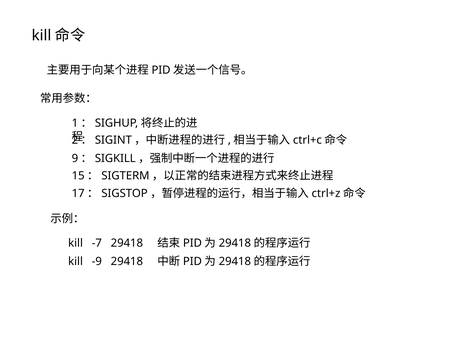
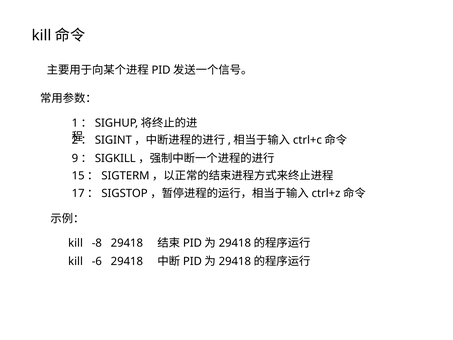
-7: -7 -> -8
-9: -9 -> -6
